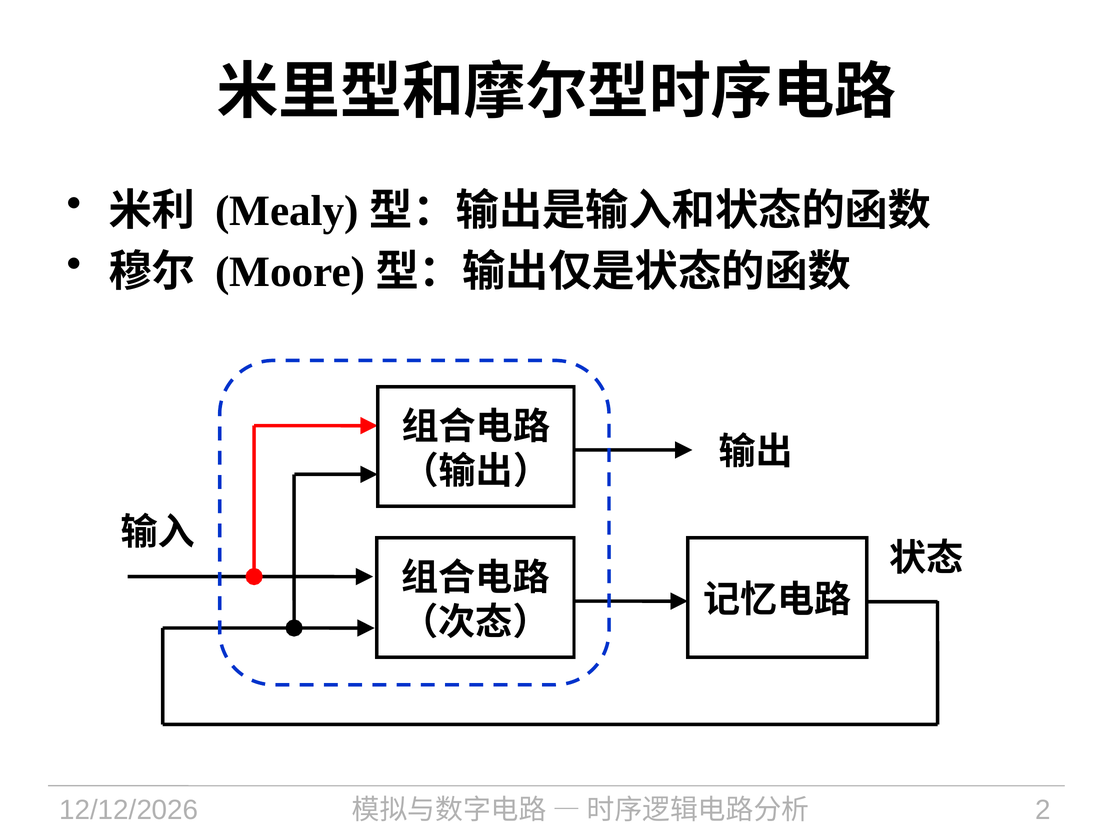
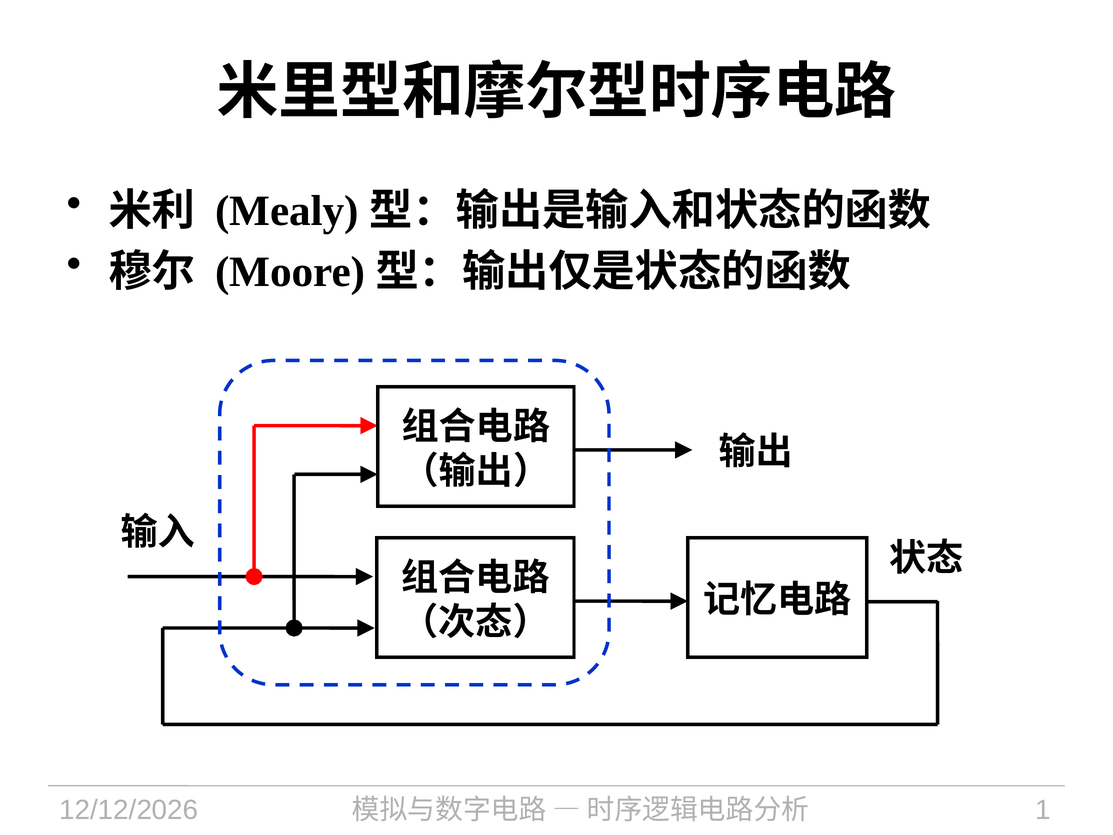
2: 2 -> 1
